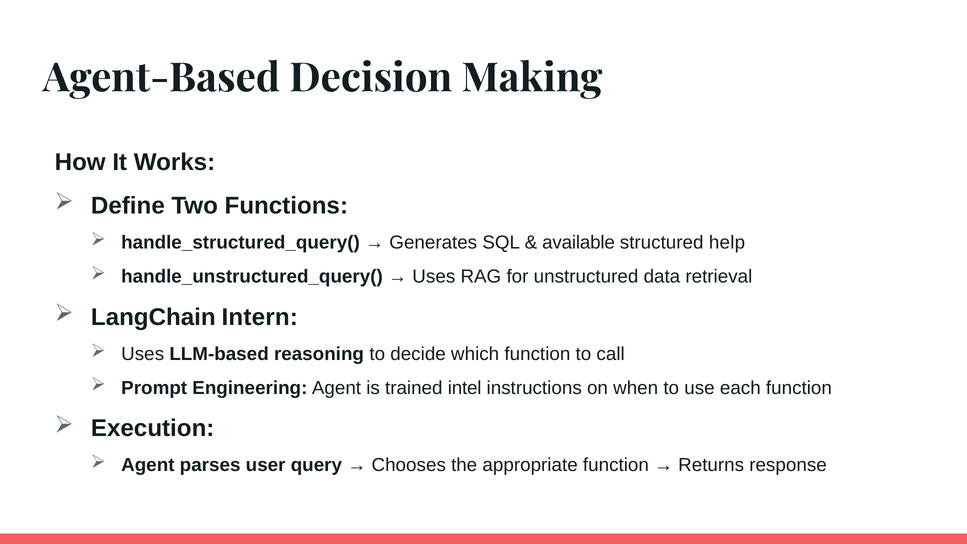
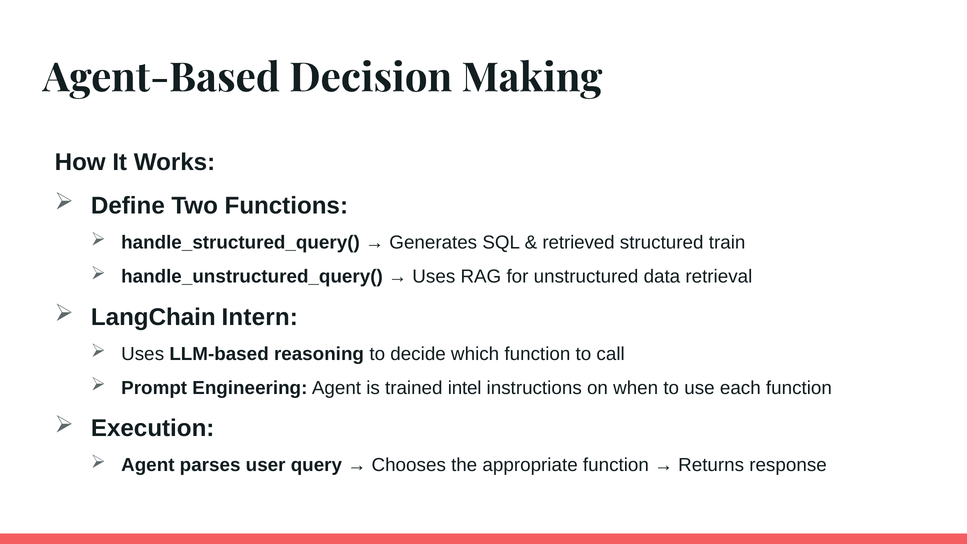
available: available -> retrieved
help: help -> train
